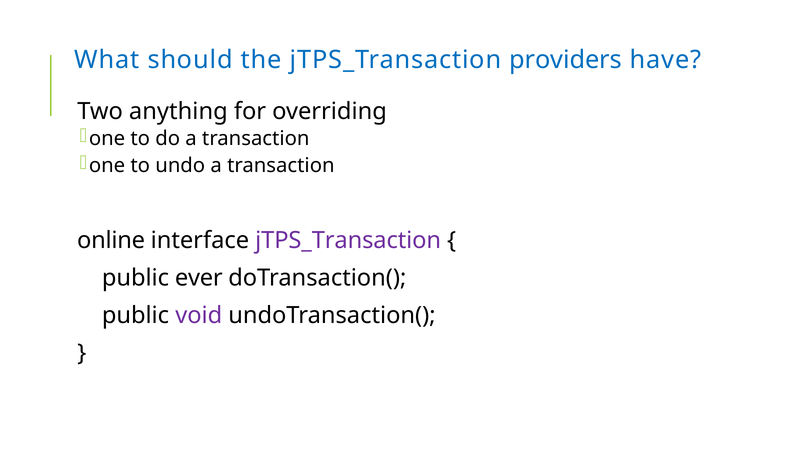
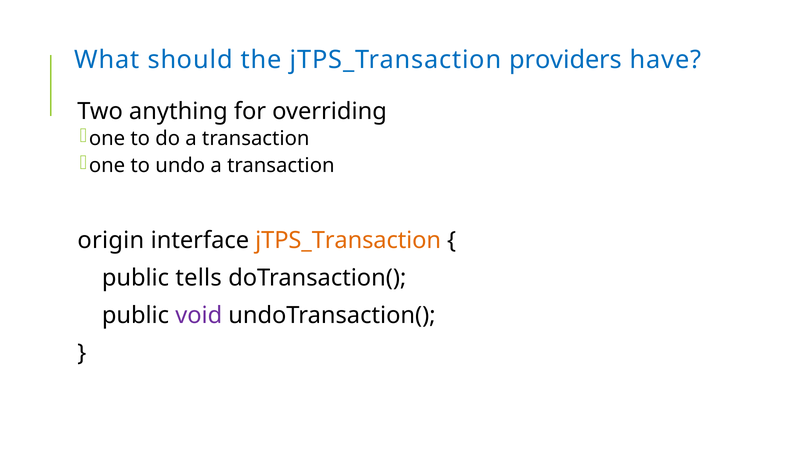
online: online -> origin
jTPS_Transaction at (348, 240) colour: purple -> orange
ever: ever -> tells
